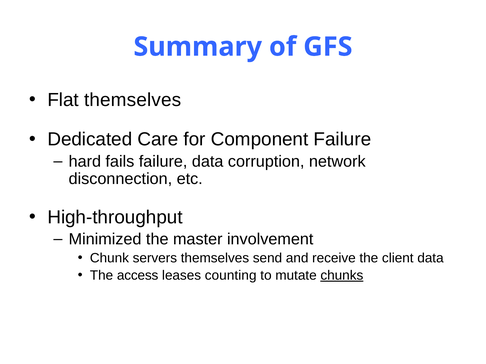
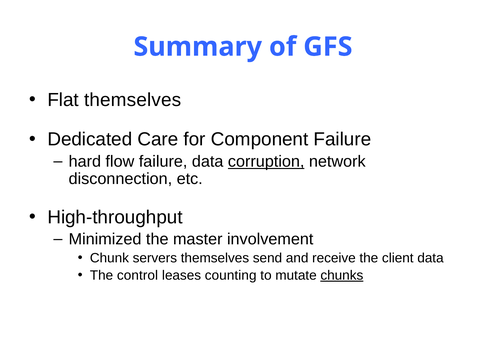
fails: fails -> flow
corruption underline: none -> present
access: access -> control
